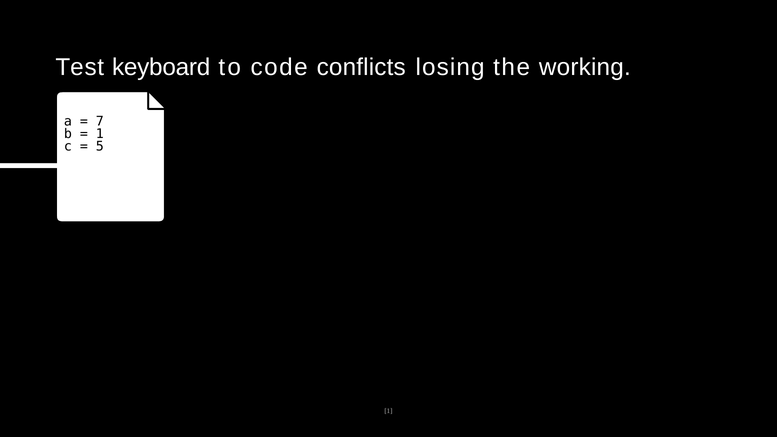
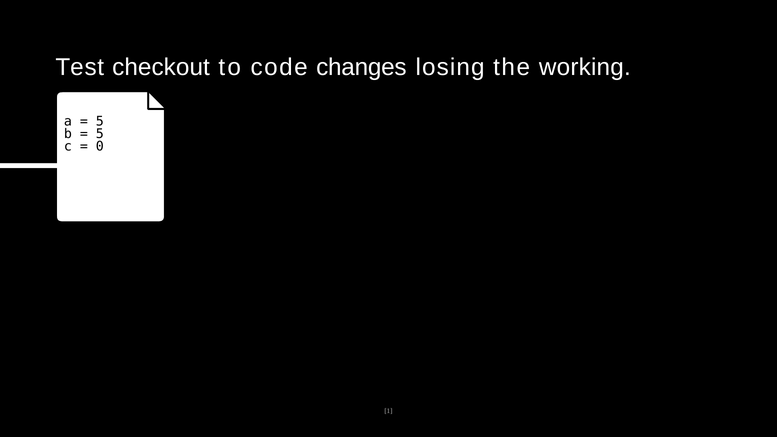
keyboard: keyboard -> checkout
conflicts: conflicts -> changes
7 at (100, 121): 7 -> 5
1 at (100, 134): 1 -> 5
5: 5 -> 0
